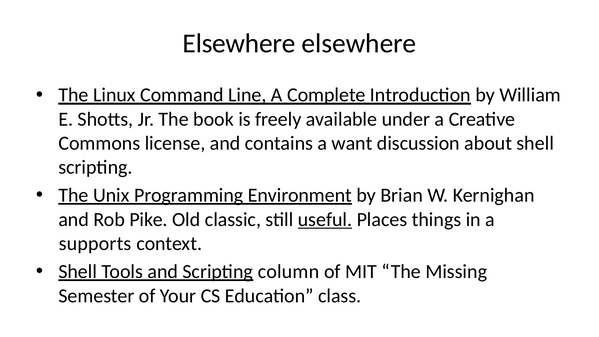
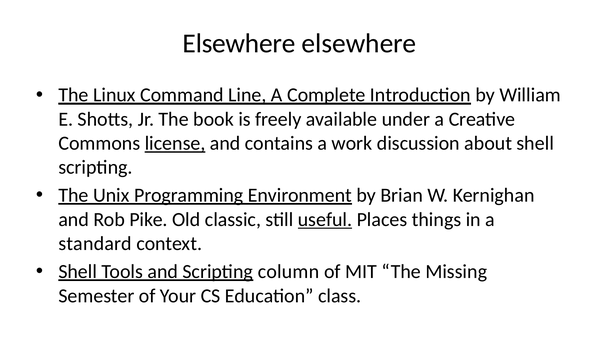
license underline: none -> present
want: want -> work
supports: supports -> standard
